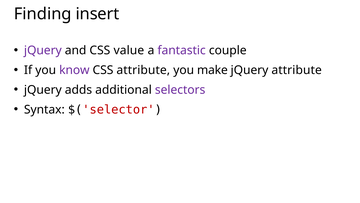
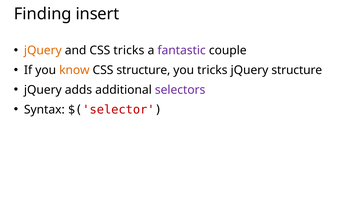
jQuery at (43, 50) colour: purple -> orange
CSS value: value -> tricks
know colour: purple -> orange
CSS attribute: attribute -> structure
you make: make -> tricks
jQuery attribute: attribute -> structure
